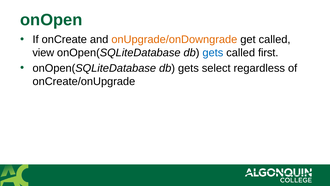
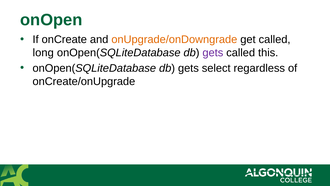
view: view -> long
gets at (213, 53) colour: blue -> purple
first: first -> this
